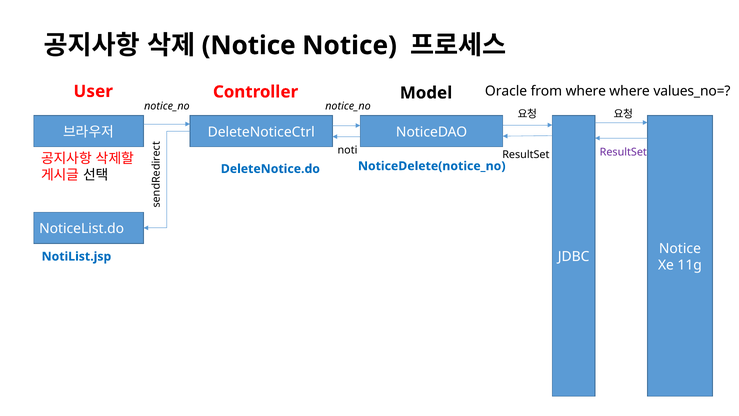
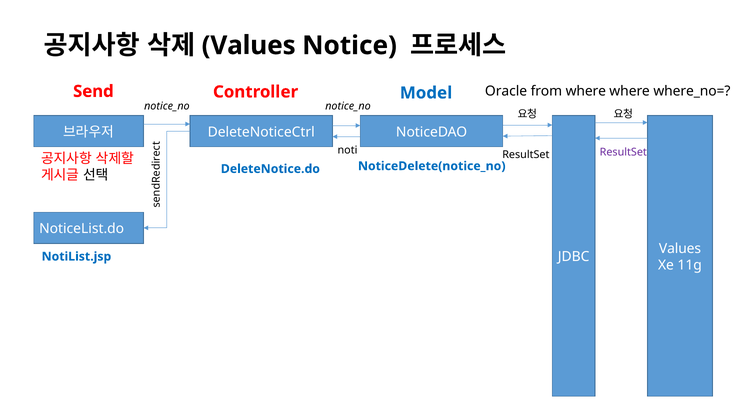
Notice at (249, 45): Notice -> Values
values_no=: values_no= -> where_no=
User: User -> Send
Model colour: black -> blue
Notice at (680, 248): Notice -> Values
